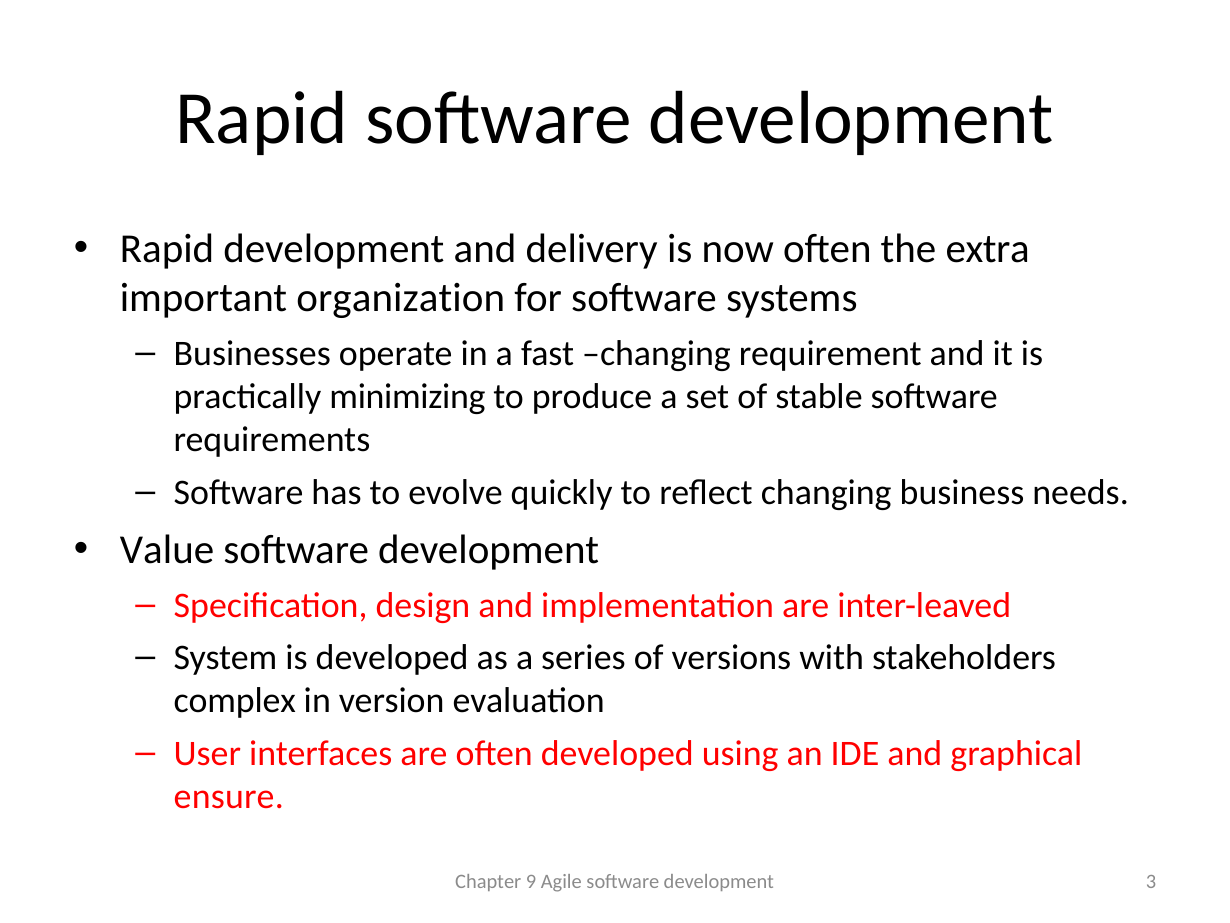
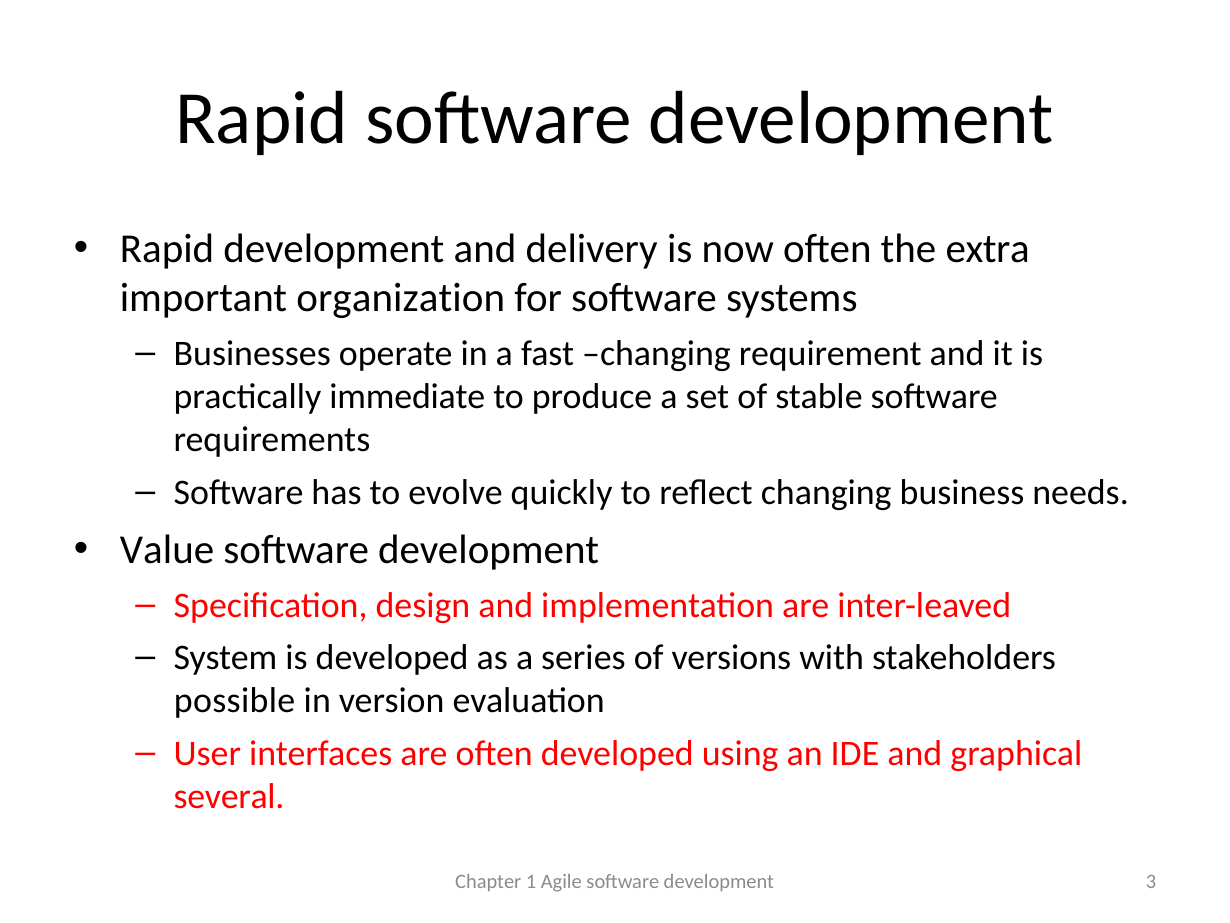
minimizing: minimizing -> immediate
complex: complex -> possible
ensure: ensure -> several
9: 9 -> 1
